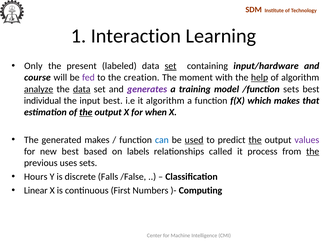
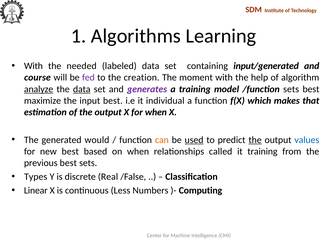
Interaction: Interaction -> Algorithms
Only at (33, 66): Only -> With
present: present -> needed
set at (171, 66) underline: present -> none
input/hardware: input/hardware -> input/generated
help underline: present -> none
individual: individual -> maximize
it algorithm: algorithm -> individual
the at (86, 112) underline: present -> none
generated makes: makes -> would
can colour: blue -> orange
values colour: purple -> blue
on labels: labels -> when
it process: process -> training
the at (313, 152) underline: present -> none
previous uses: uses -> best
Hours: Hours -> Types
Falls: Falls -> Real
First: First -> Less
